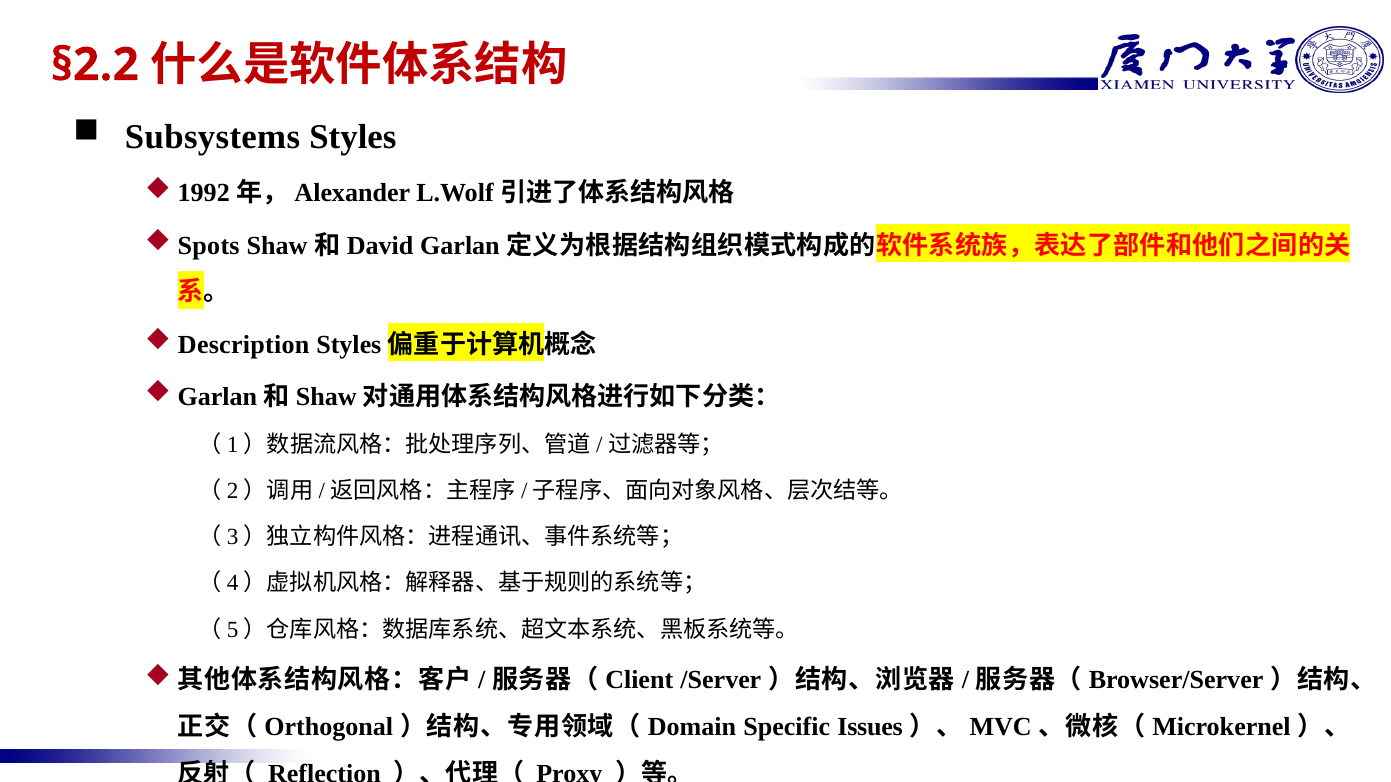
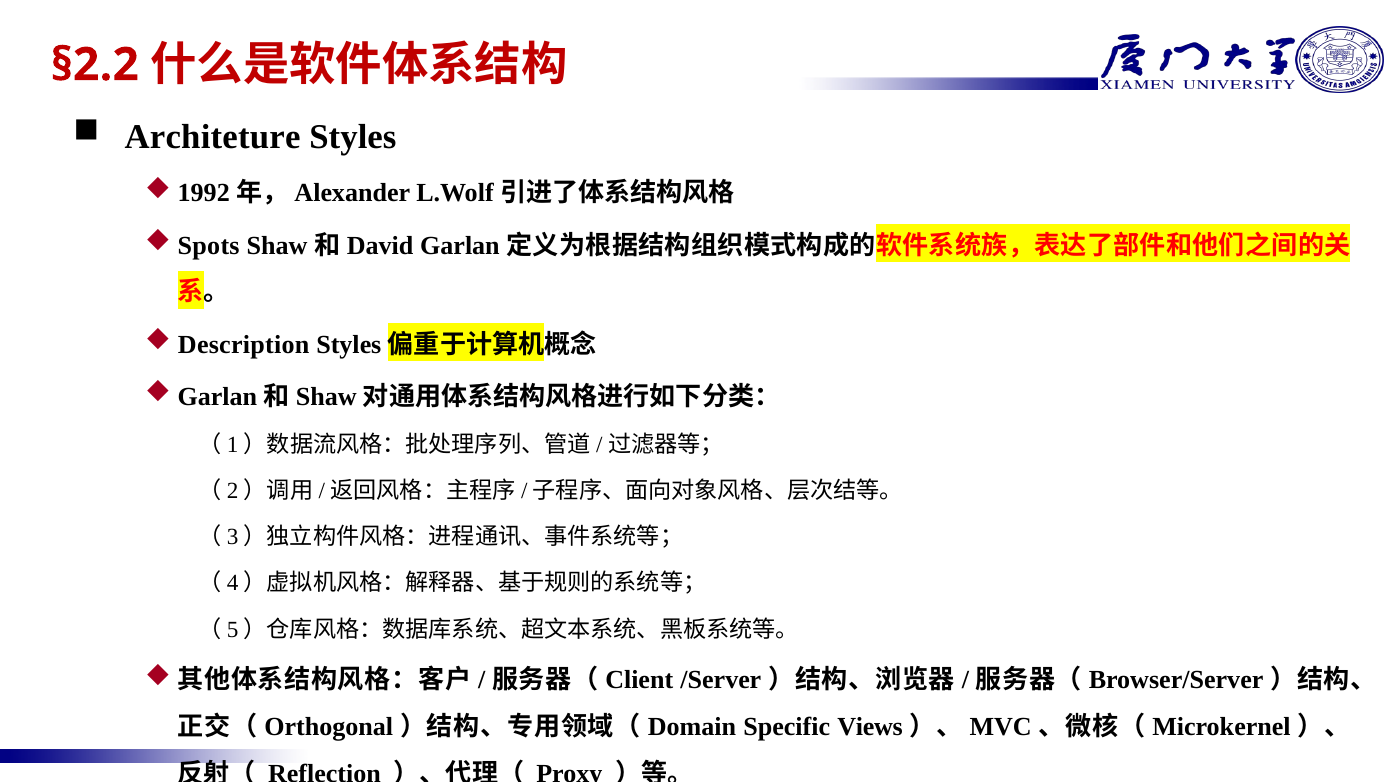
Subsystems: Subsystems -> Architeture
Issues: Issues -> Views
